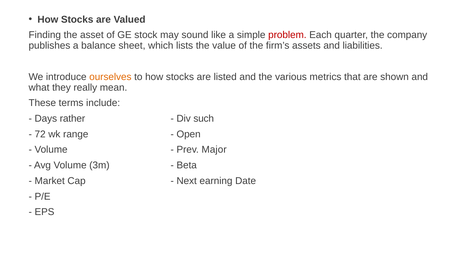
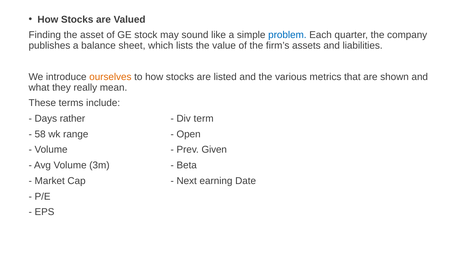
problem colour: red -> blue
such: such -> term
72: 72 -> 58
Major: Major -> Given
